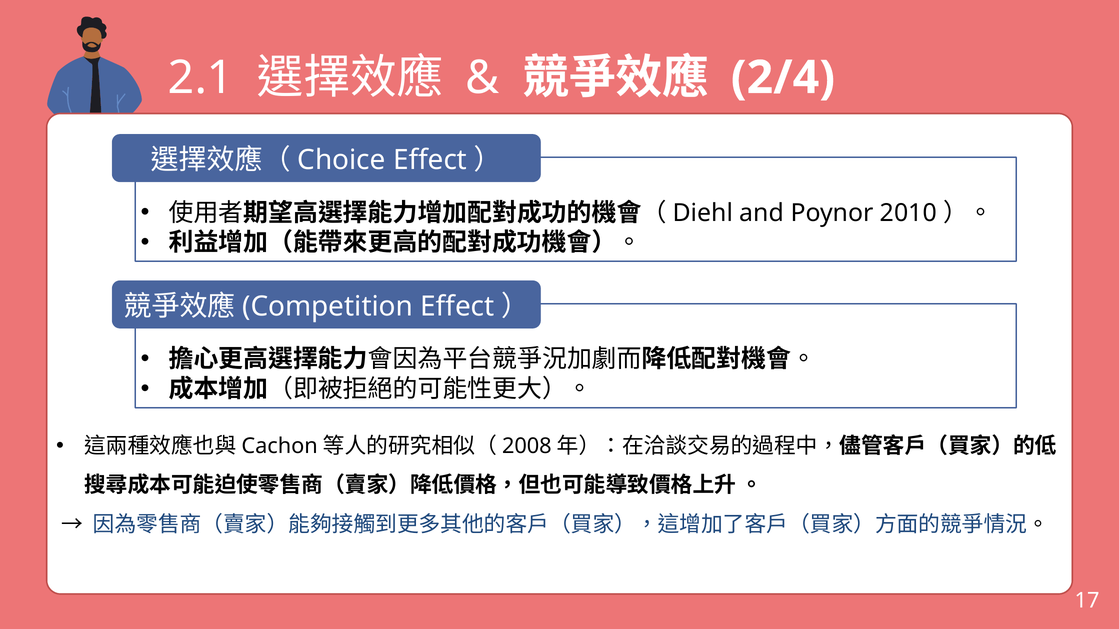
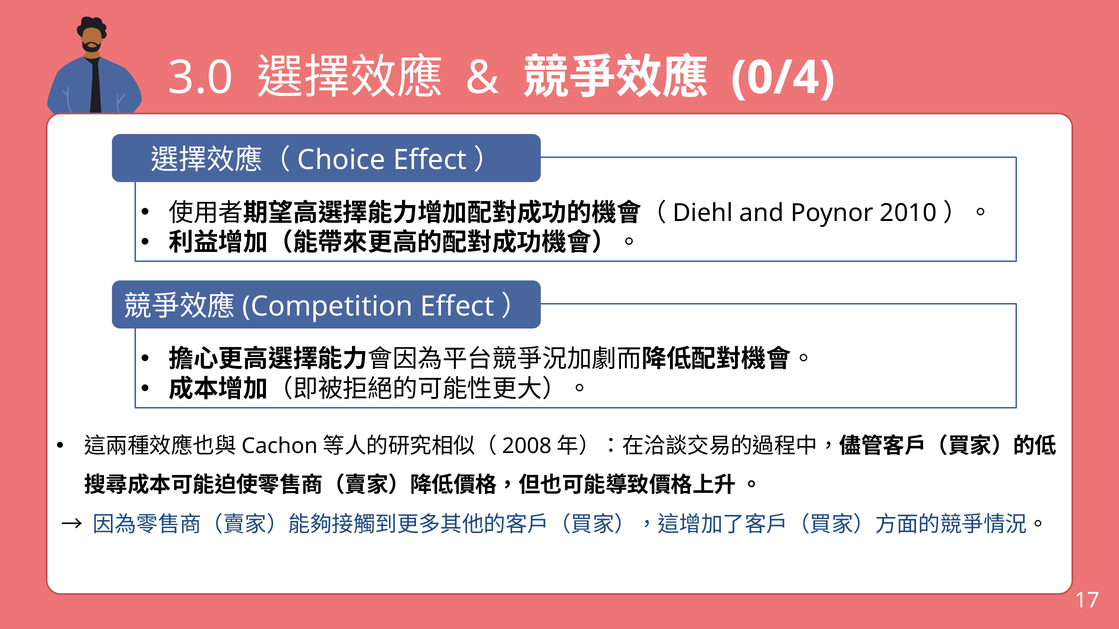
2.1: 2.1 -> 3.0
2/4: 2/4 -> 0/4
